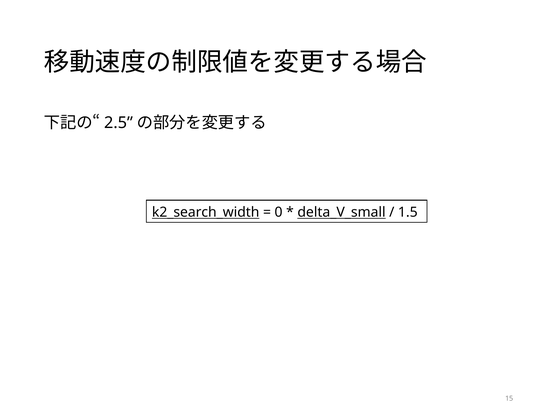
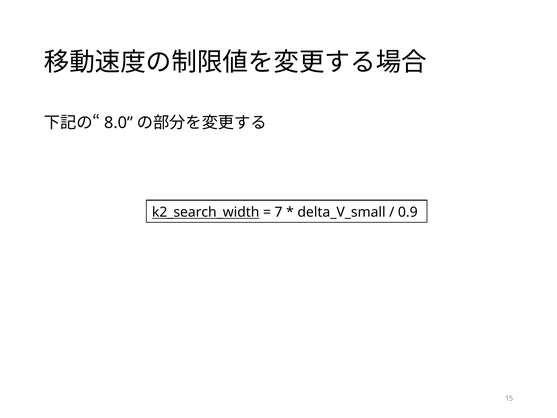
2.5: 2.5 -> 8.0
0: 0 -> 7
delta_V_small underline: present -> none
1.5: 1.5 -> 0.9
